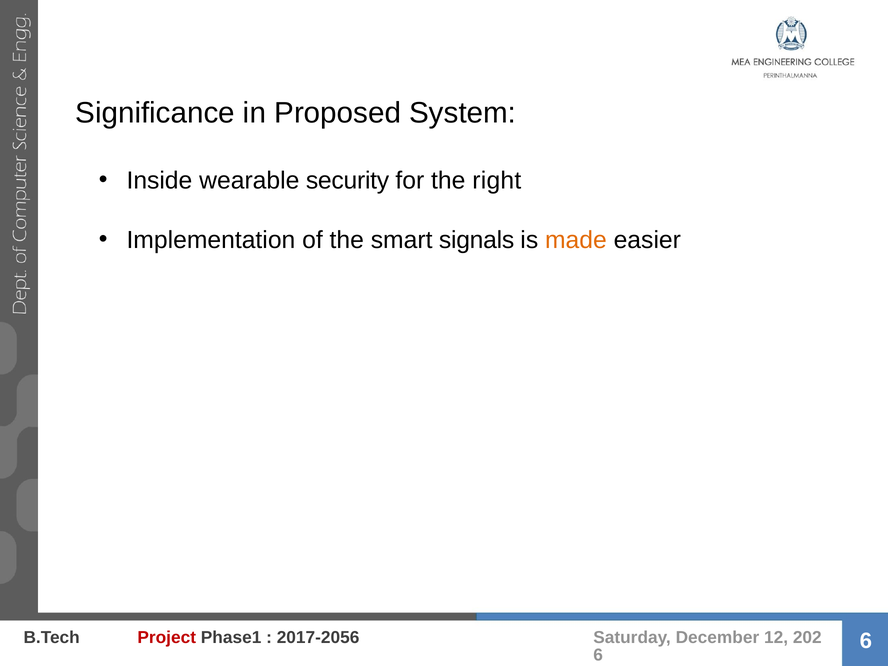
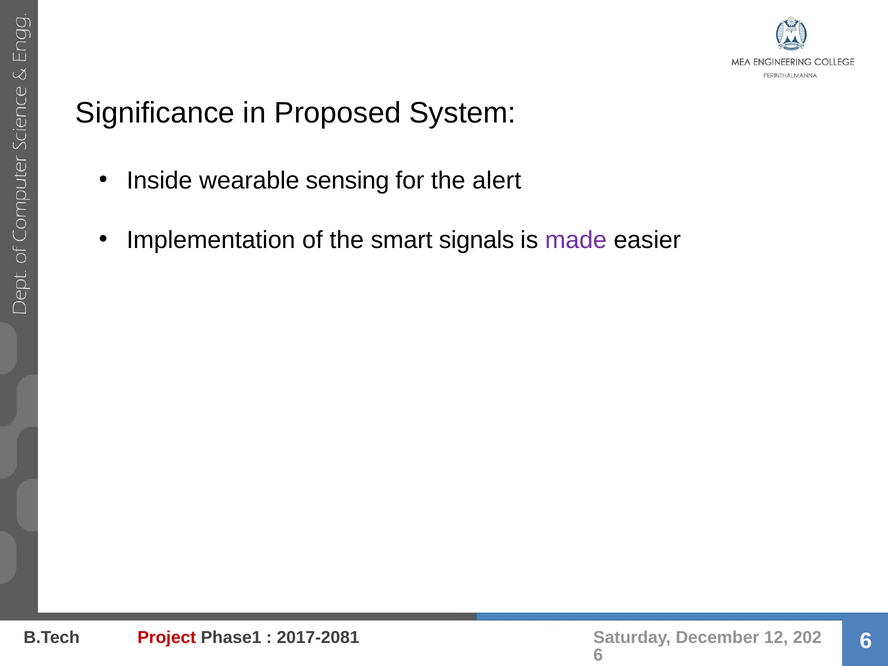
security: security -> sensing
right: right -> alert
made colour: orange -> purple
2017-2056: 2017-2056 -> 2017-2081
